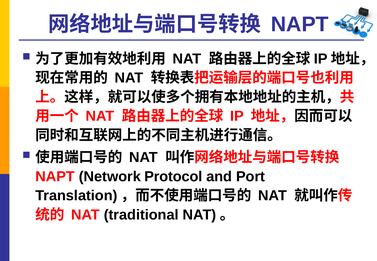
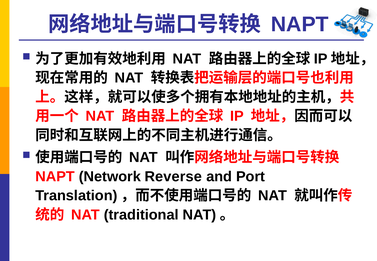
Protocol: Protocol -> Reverse
